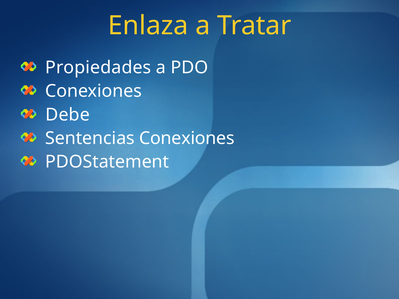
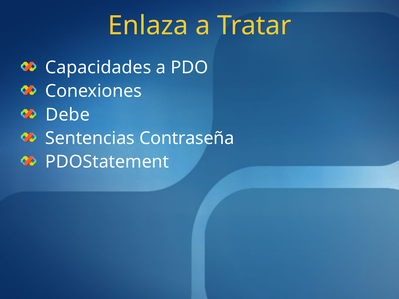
Propiedades: Propiedades -> Capacidades
Sentencias Conexiones: Conexiones -> Contraseña
